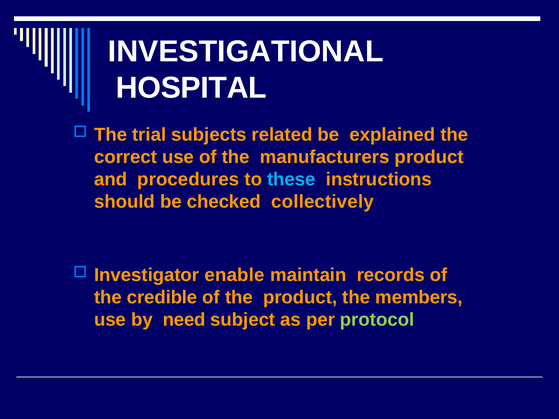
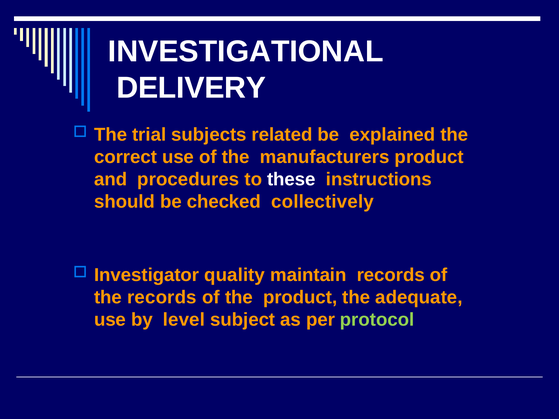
HOSPITAL: HOSPITAL -> DELIVERY
these colour: light blue -> white
enable: enable -> quality
the credible: credible -> records
members: members -> adequate
need: need -> level
